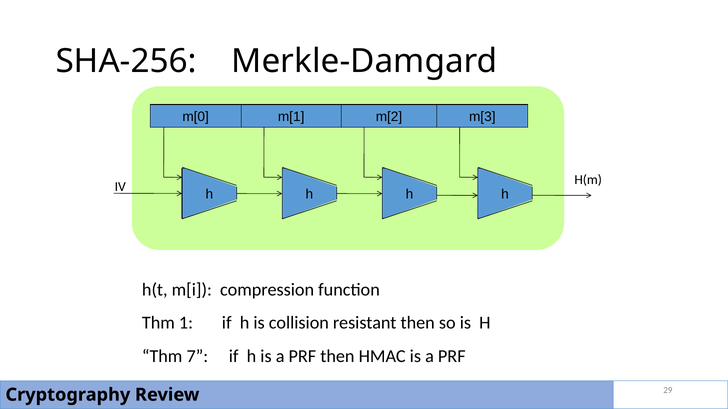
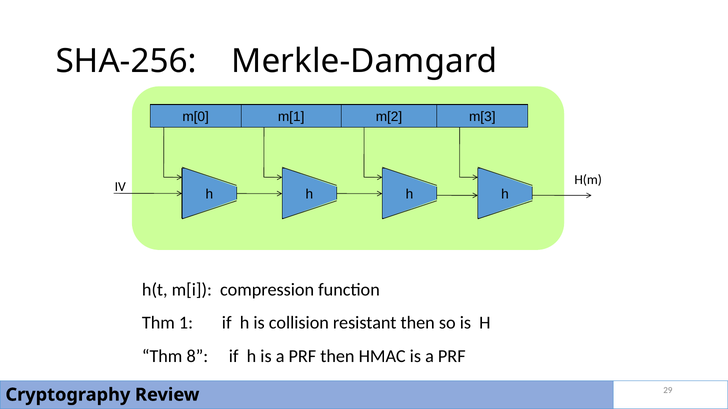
7: 7 -> 8
